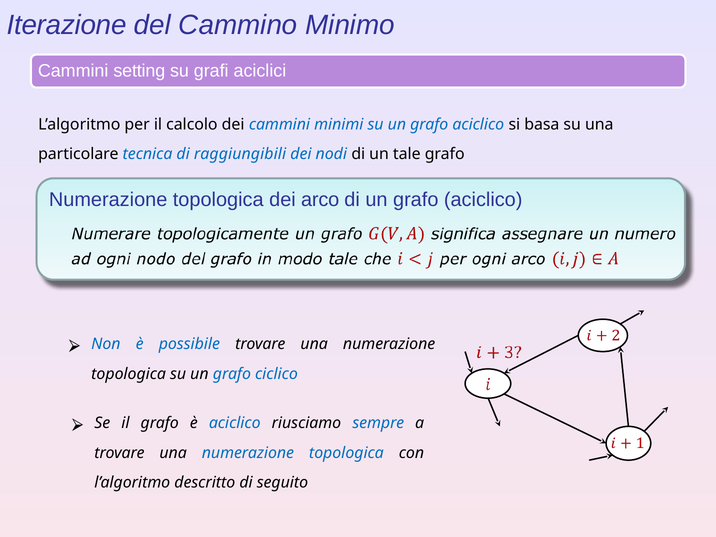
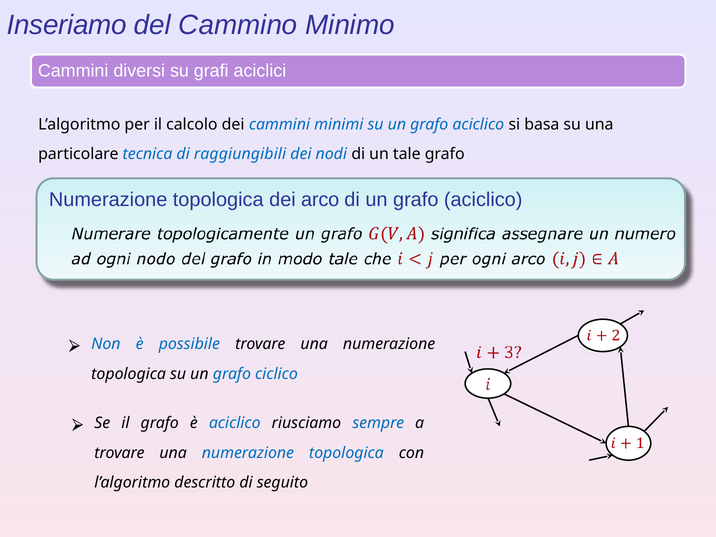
Iterazione: Iterazione -> Inseriamo
setting: setting -> diversi
